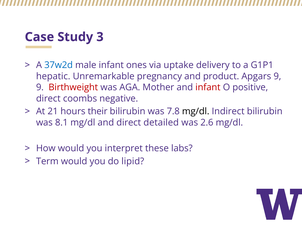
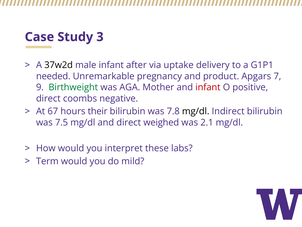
37w2d colour: blue -> black
ones: ones -> after
hepatic: hepatic -> needed
Apgars 9: 9 -> 7
Birthweight colour: red -> green
21: 21 -> 67
8.1: 8.1 -> 7.5
detailed: detailed -> weighed
2.6: 2.6 -> 2.1
lipid: lipid -> mild
